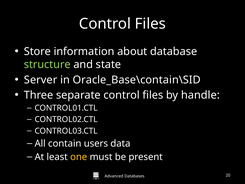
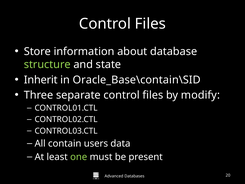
Server: Server -> Inherit
handle: handle -> modify
one colour: yellow -> light green
